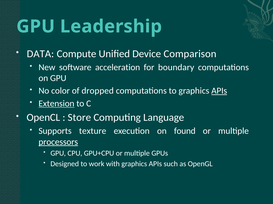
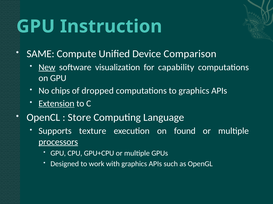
Leadership: Leadership -> Instruction
DATA: DATA -> SAME
New underline: none -> present
acceleration: acceleration -> visualization
boundary: boundary -> capability
color: color -> chips
APIs at (219, 91) underline: present -> none
